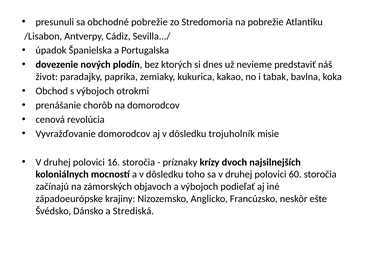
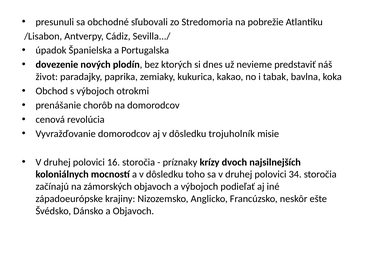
obchodné pobrežie: pobrežie -> sľubovali
60: 60 -> 34
a Strediská: Strediská -> Objavoch
